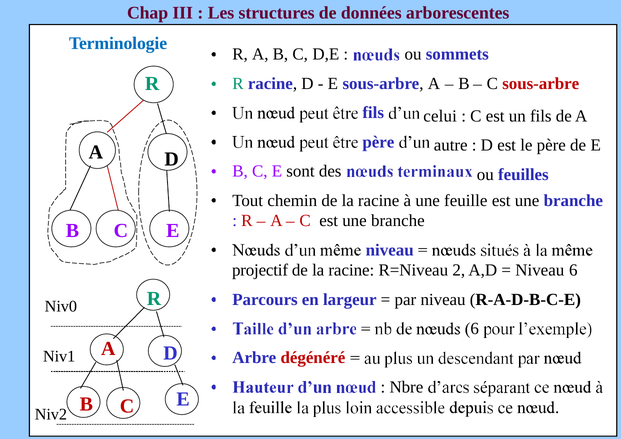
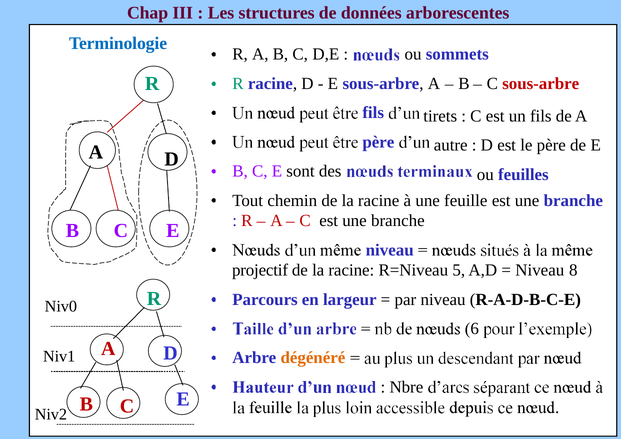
celui: celui -> tirets
2: 2 -> 5
Niveau 6: 6 -> 8
dégénéré colour: red -> orange
